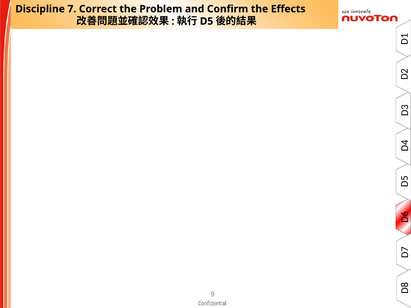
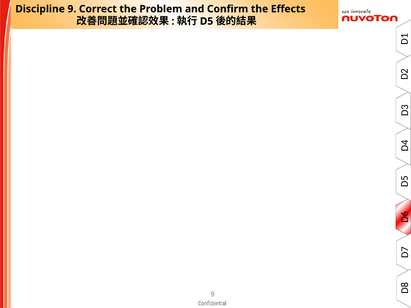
Discipline 7: 7 -> 9
